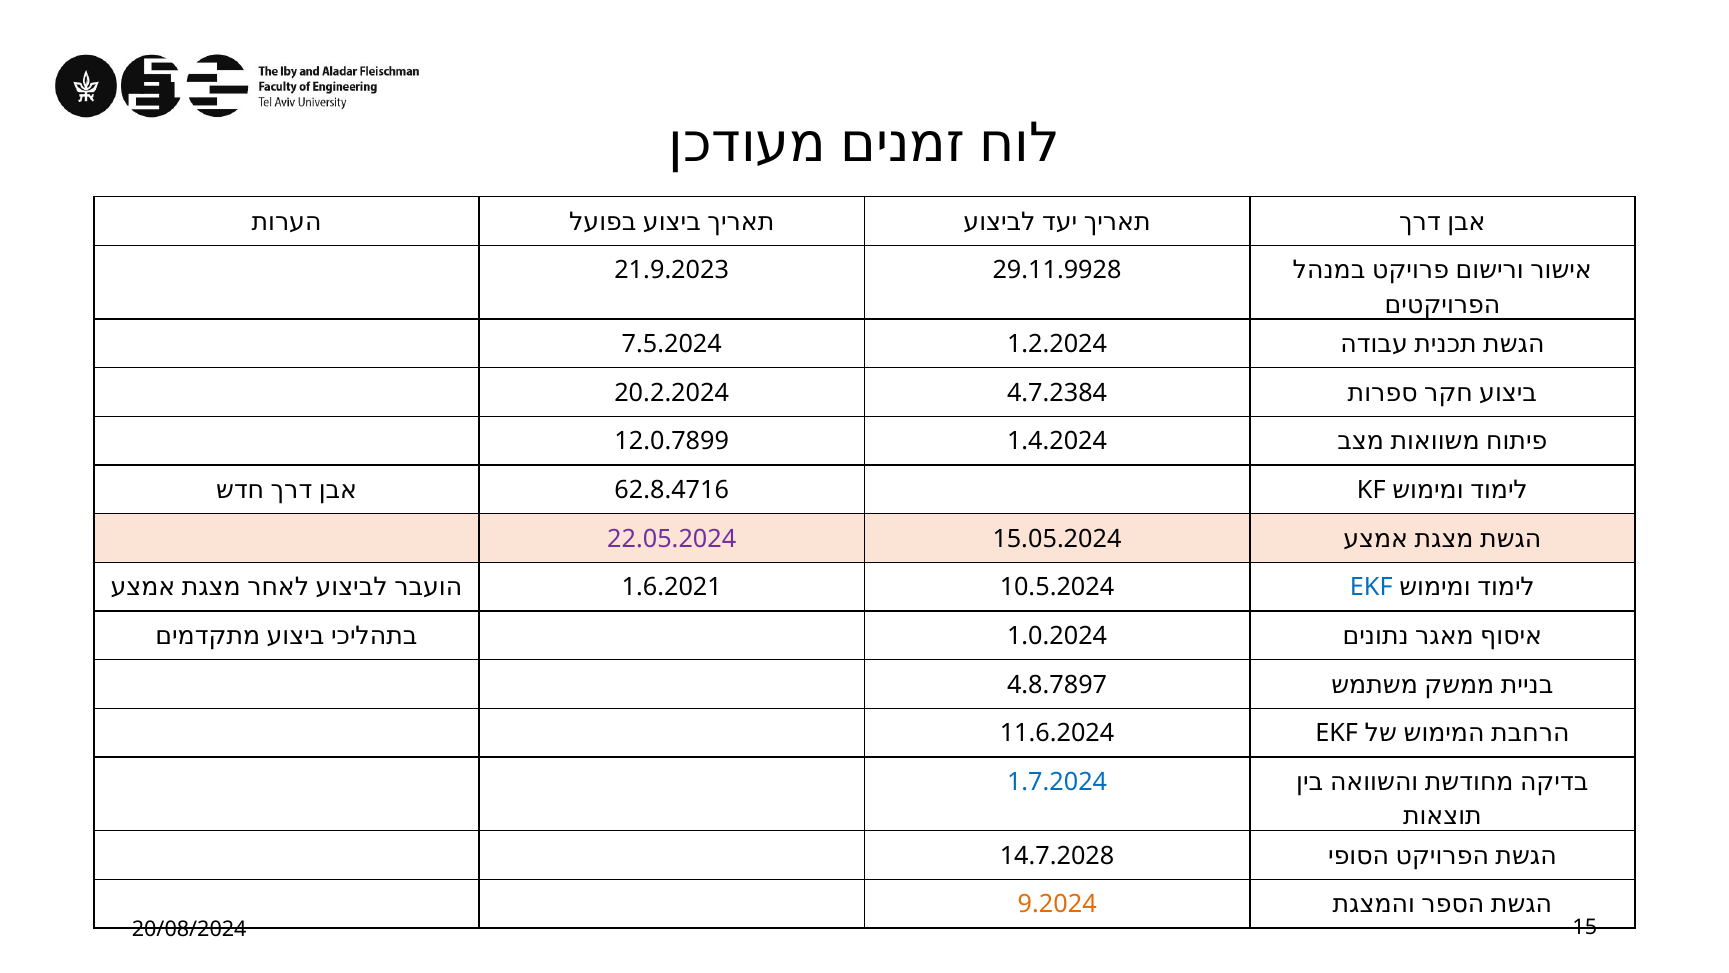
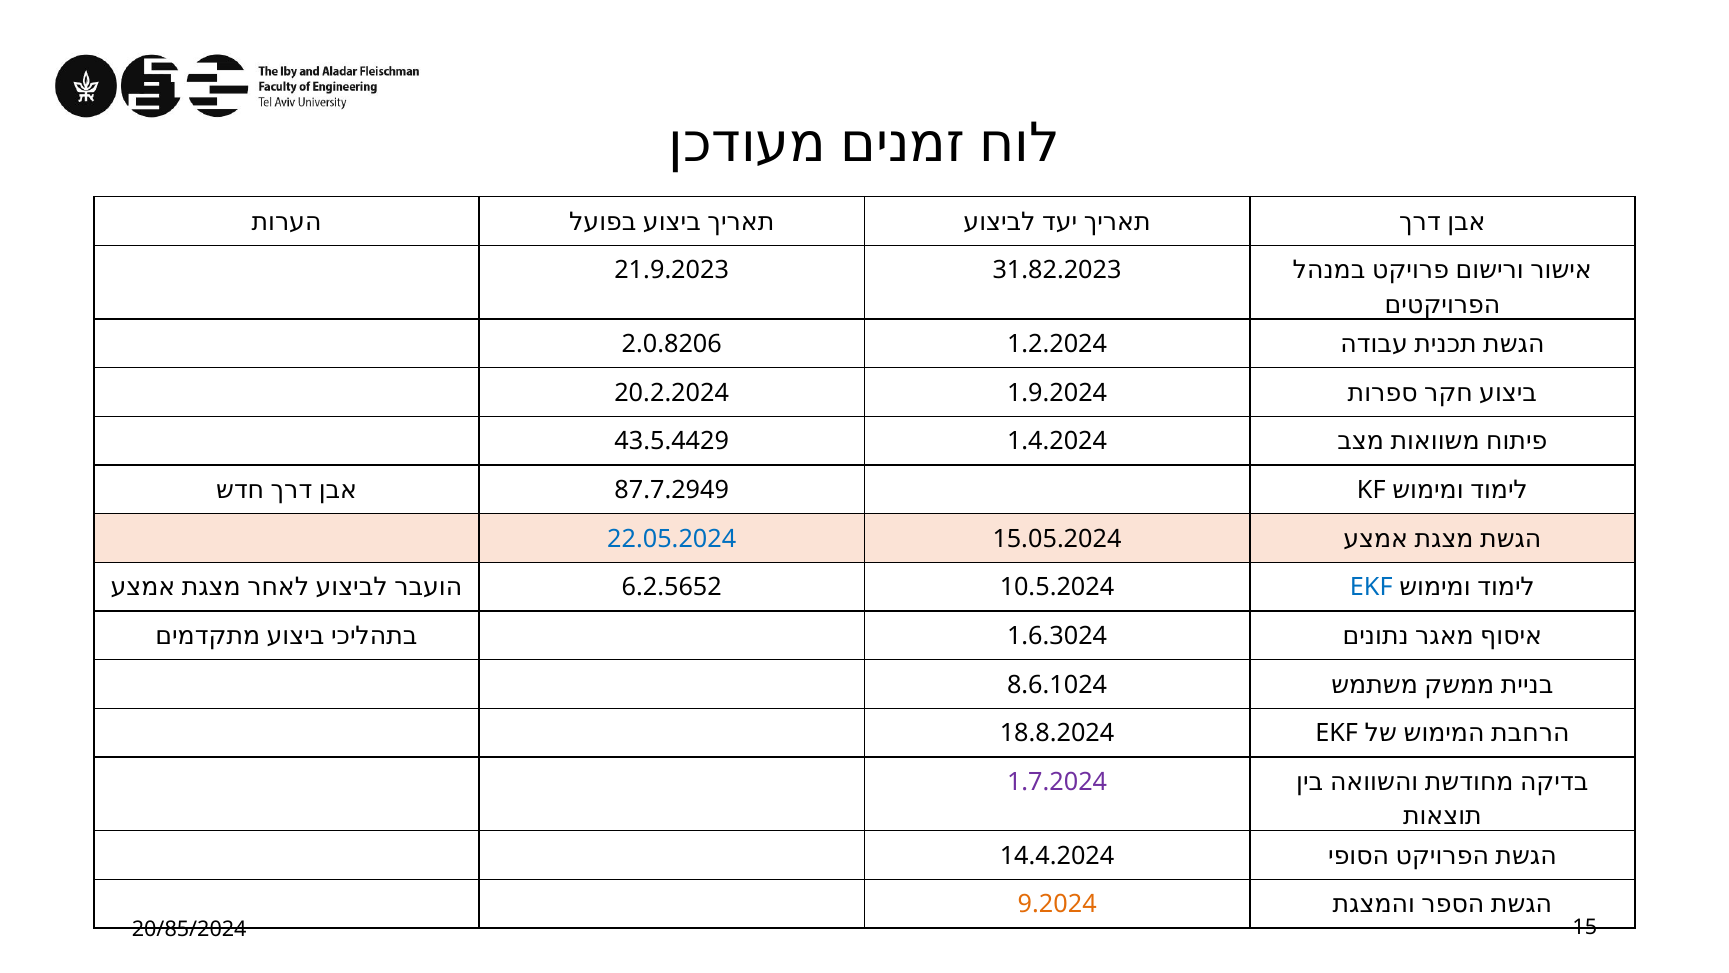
29.11.9928: 29.11.9928 -> 31.82.2023
7.5.2024: 7.5.2024 -> 2.0.8206
4.7.2384: 4.7.2384 -> 1.9.2024
12.0.7899: 12.0.7899 -> 43.5.4429
62.8.4716: 62.8.4716 -> 87.7.2949
22.05.2024 colour: purple -> blue
1.6.2021: 1.6.2021 -> 6.2.5652
1.0.2024: 1.0.2024 -> 1.6.3024
4.8.7897: 4.8.7897 -> 8.6.1024
11.6.2024: 11.6.2024 -> 18.8.2024
1.7.2024 colour: blue -> purple
14.7.2028: 14.7.2028 -> 14.4.2024
20/08/2024: 20/08/2024 -> 20/85/2024
